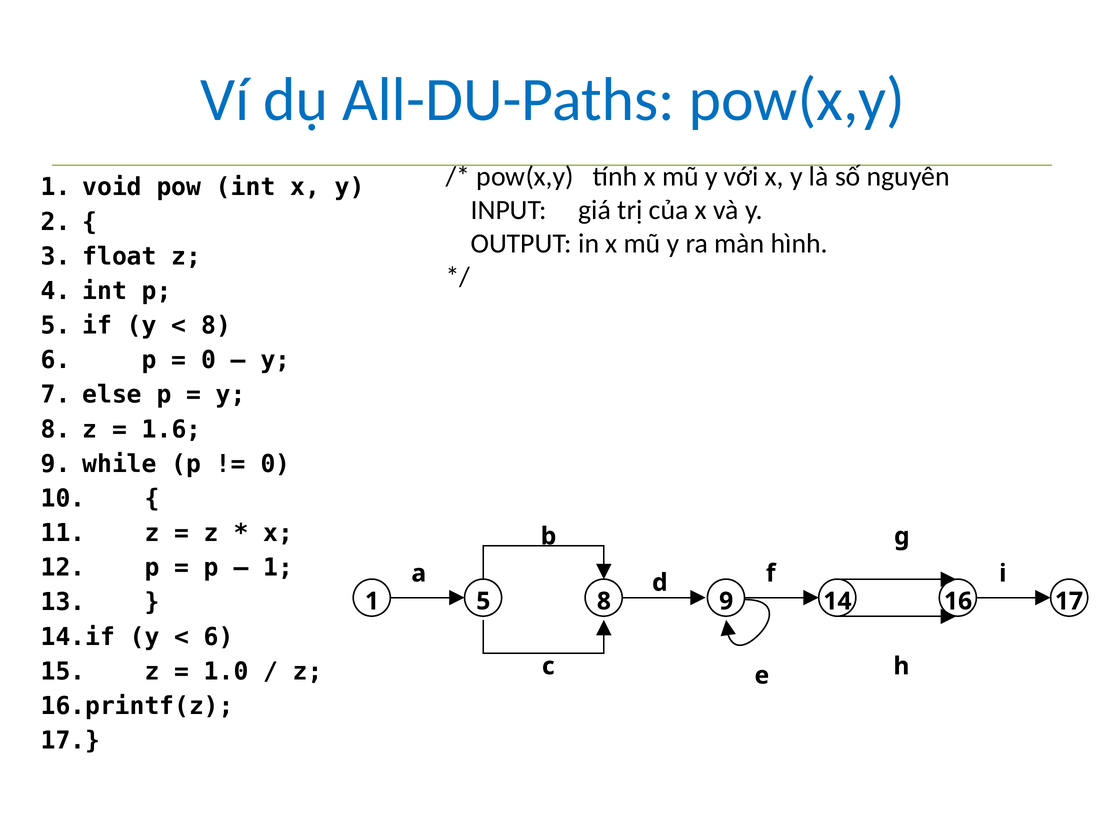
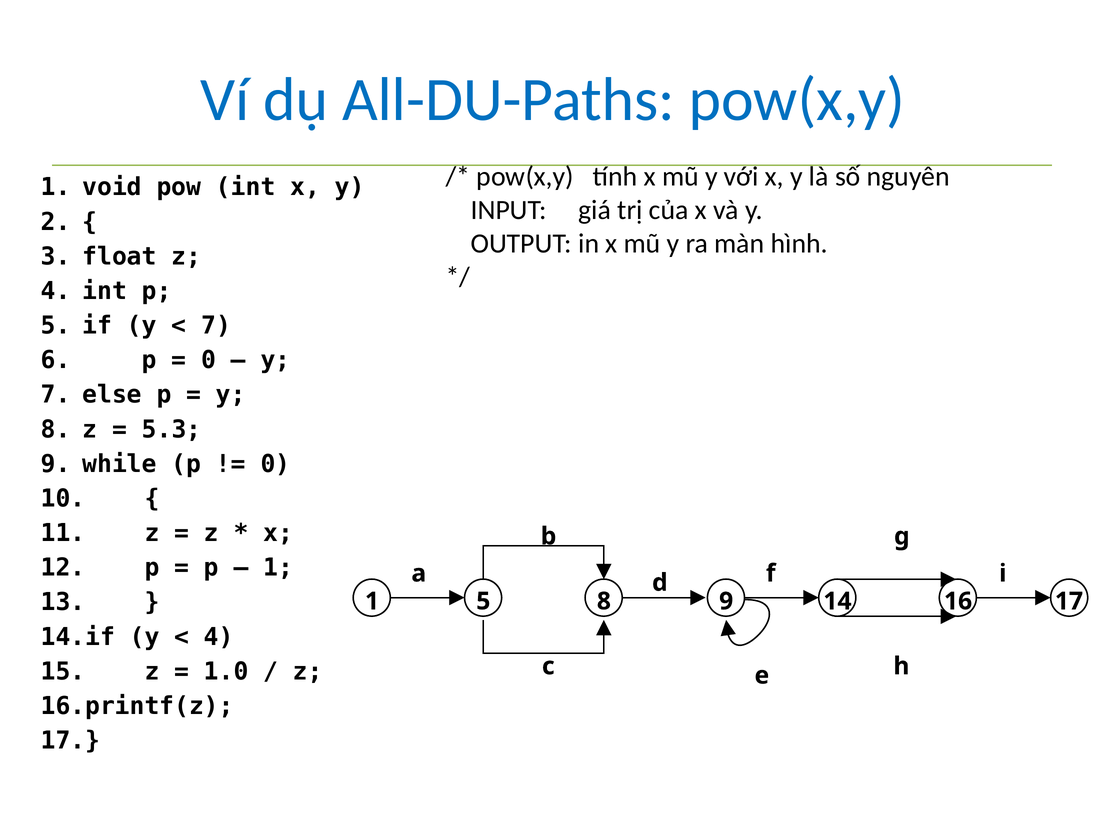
8 at (216, 326): 8 -> 7
1.6: 1.6 -> 5.3
6 at (219, 637): 6 -> 4
